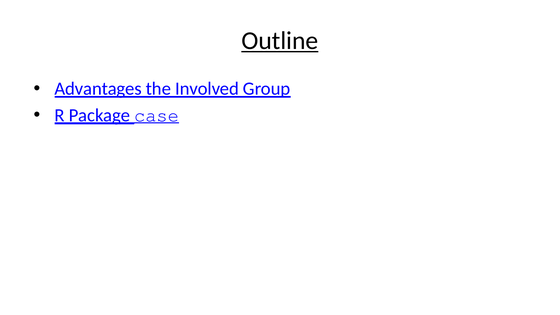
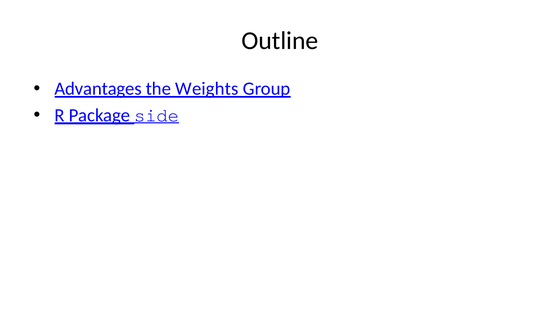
Outline underline: present -> none
Involved: Involved -> Weights
case: case -> side
